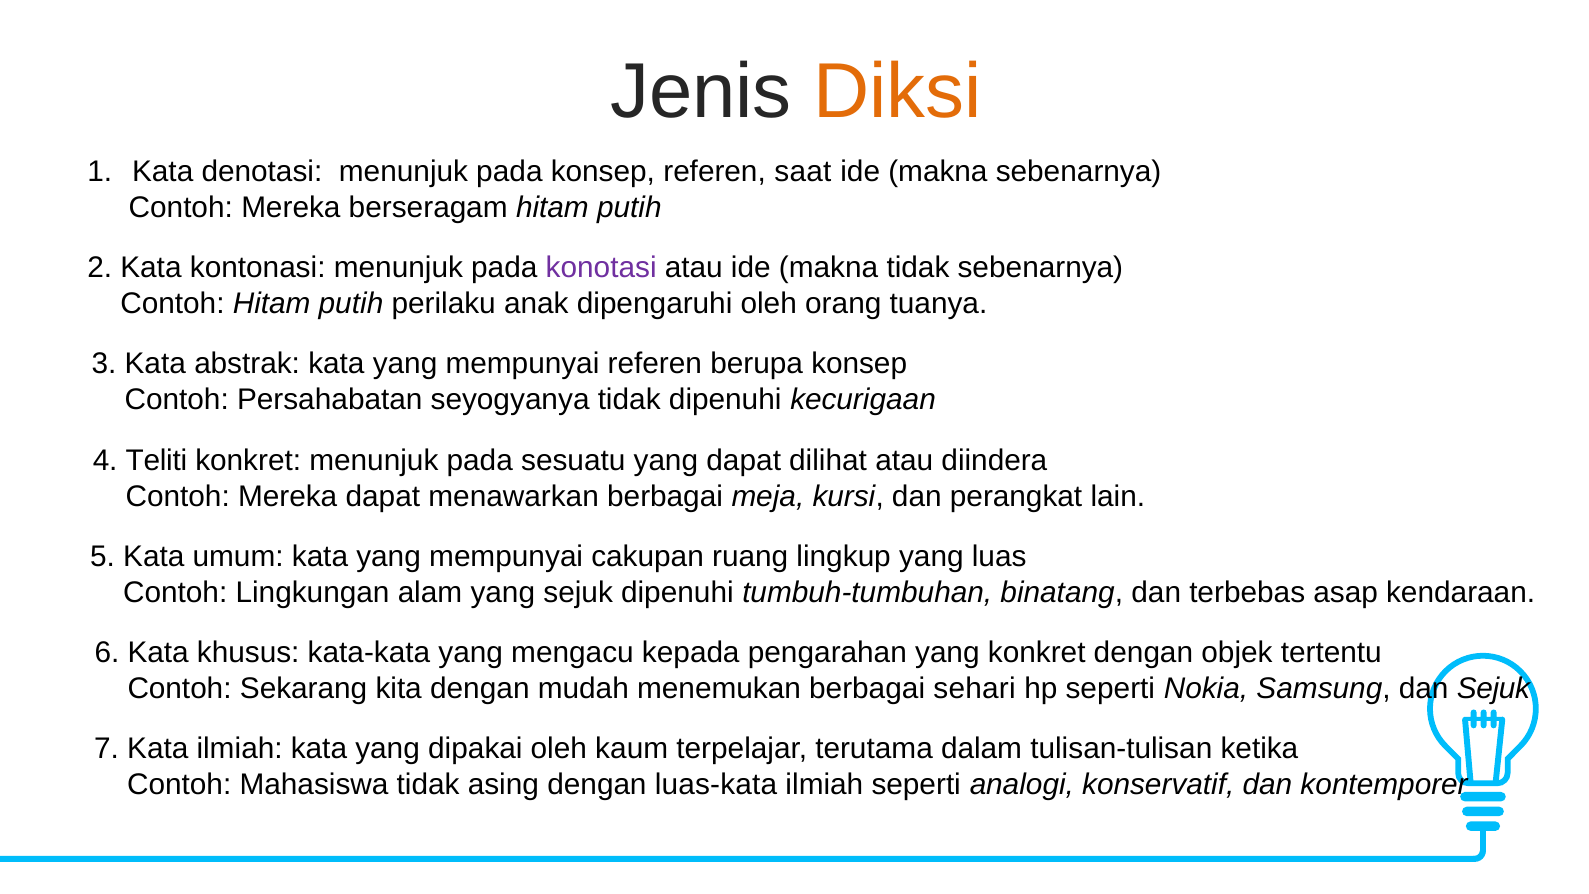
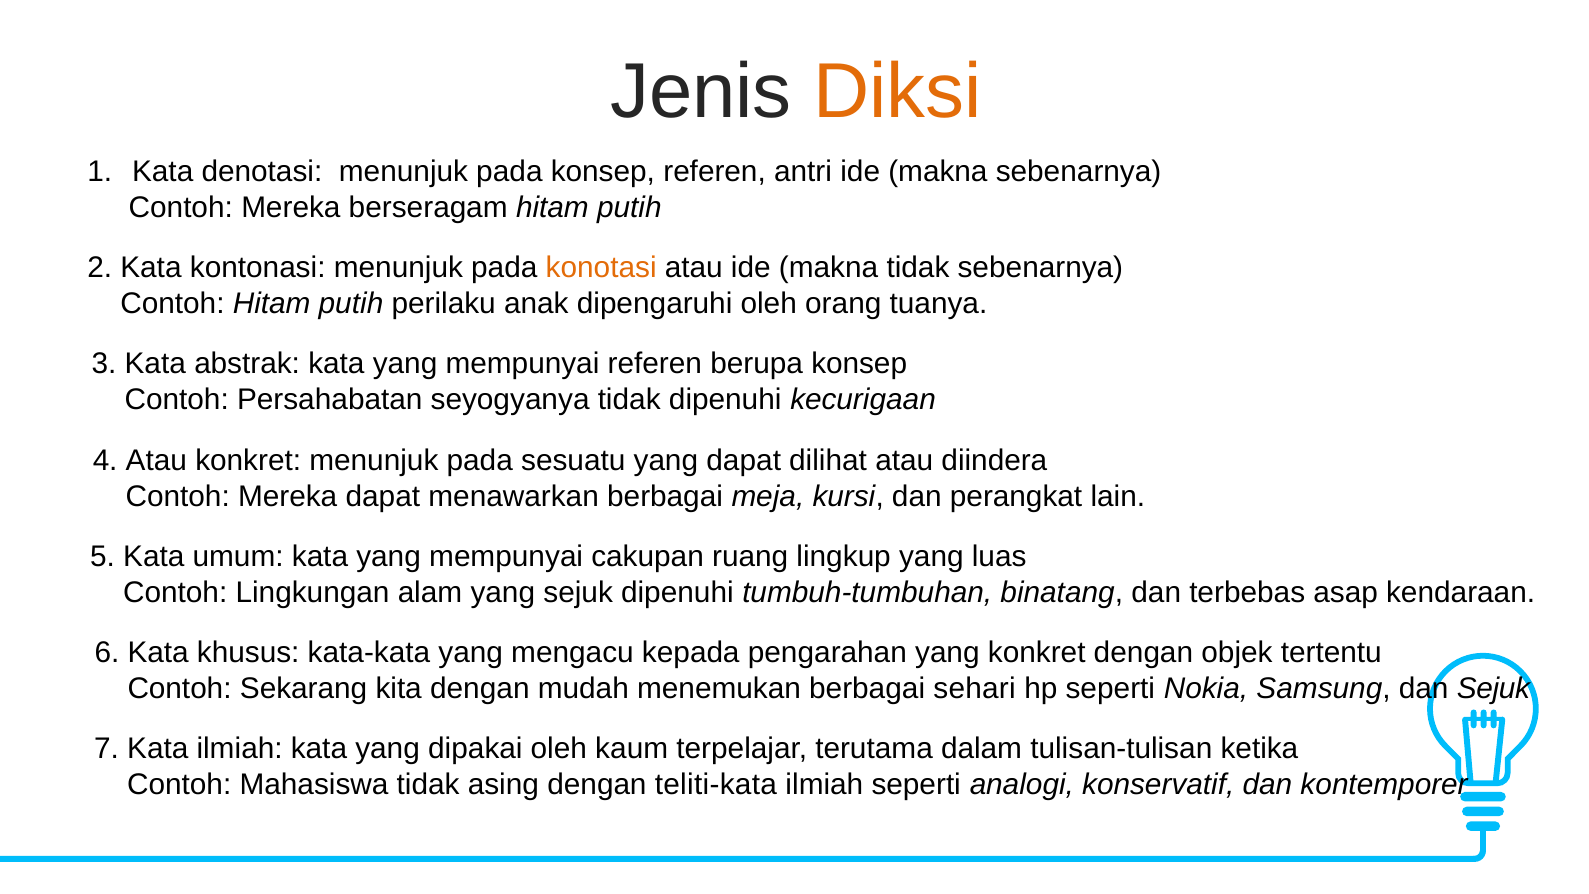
saat: saat -> antri
konotasi colour: purple -> orange
4 Teliti: Teliti -> Atau
luas-kata: luas-kata -> teliti-kata
